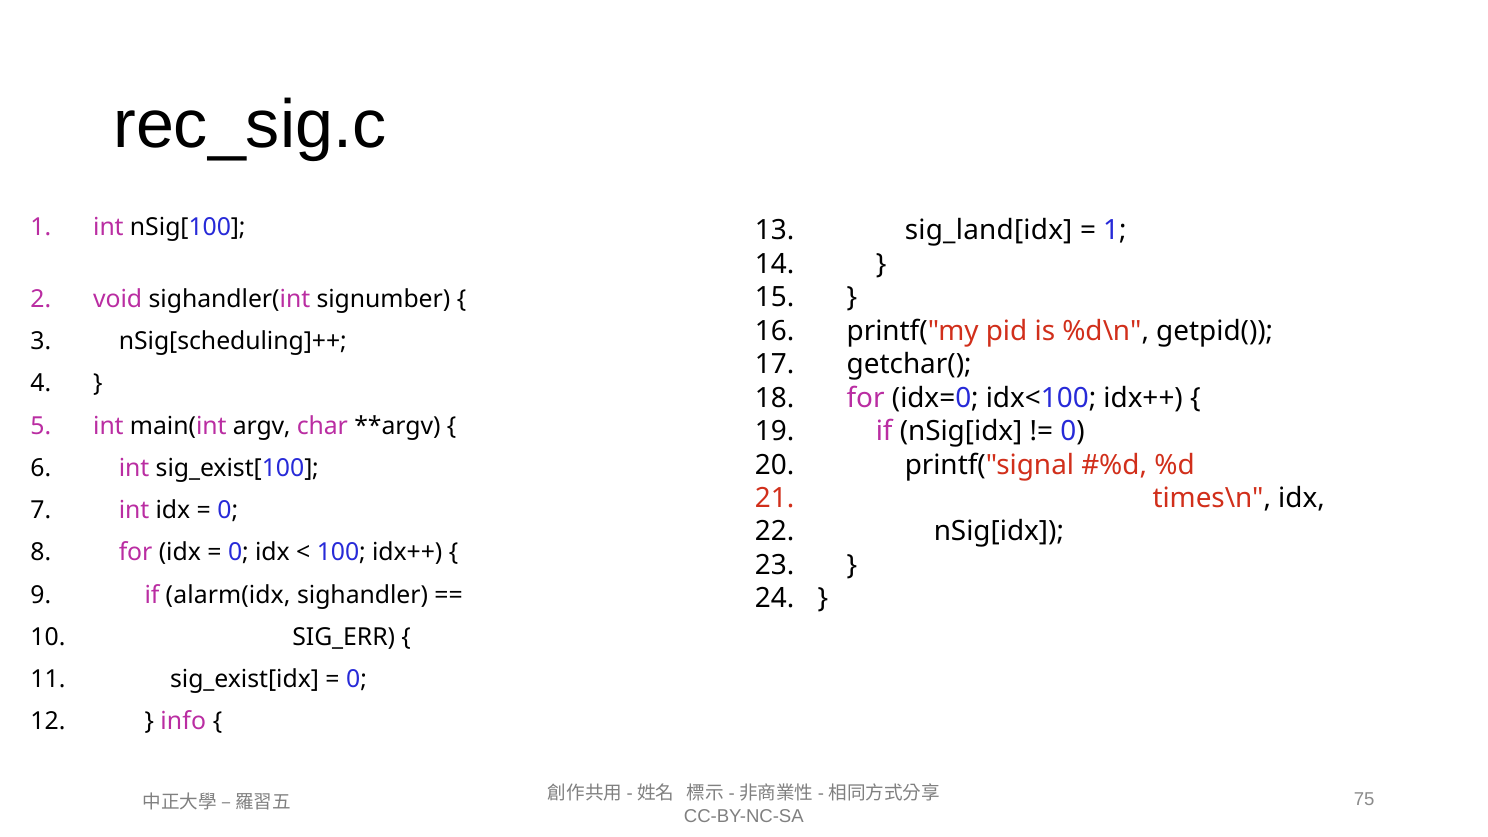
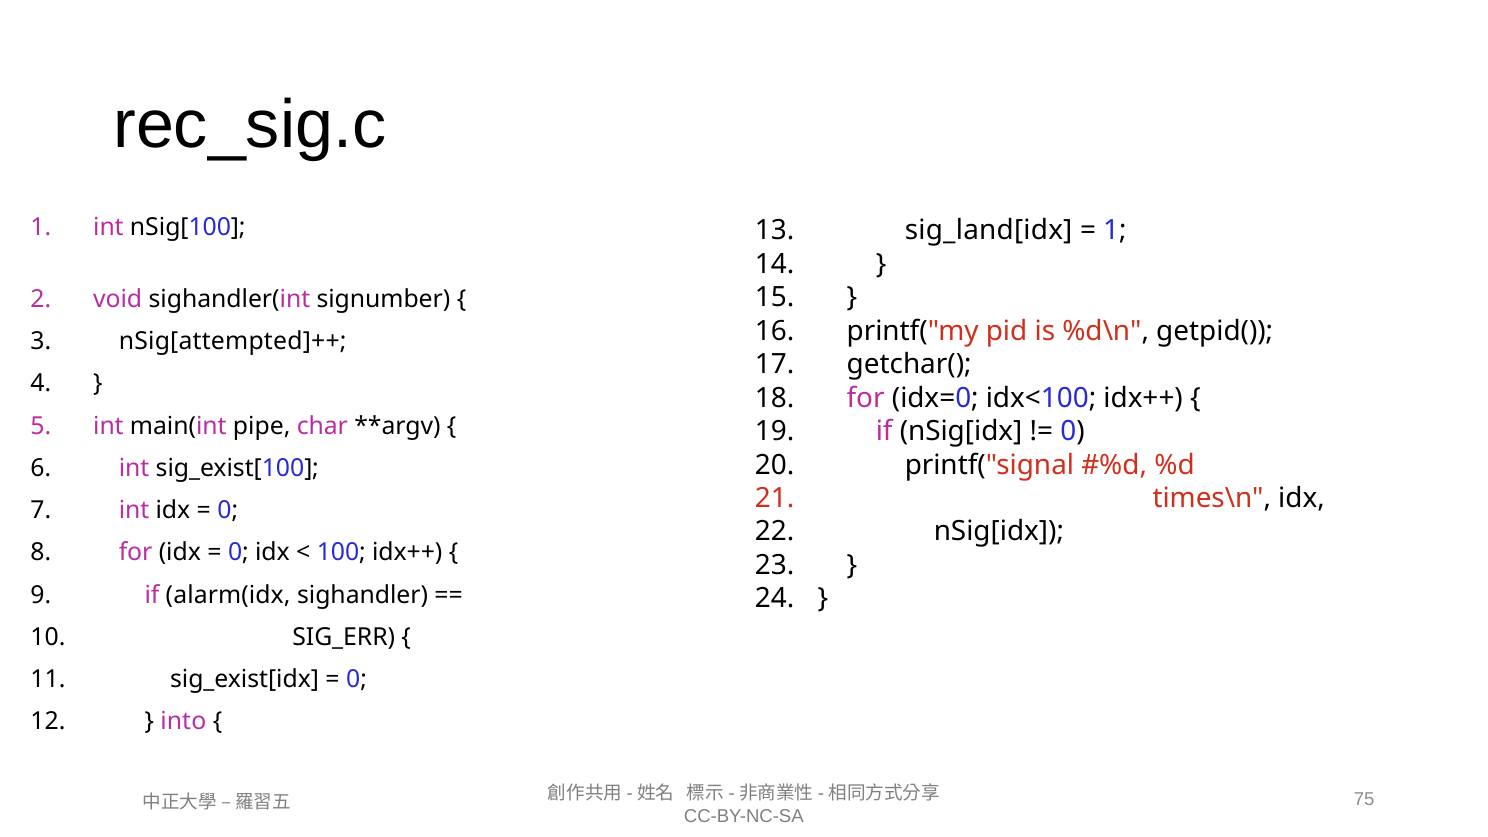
nSig[scheduling]++: nSig[scheduling]++ -> nSig[attempted]++
argv: argv -> pipe
info: info -> into
